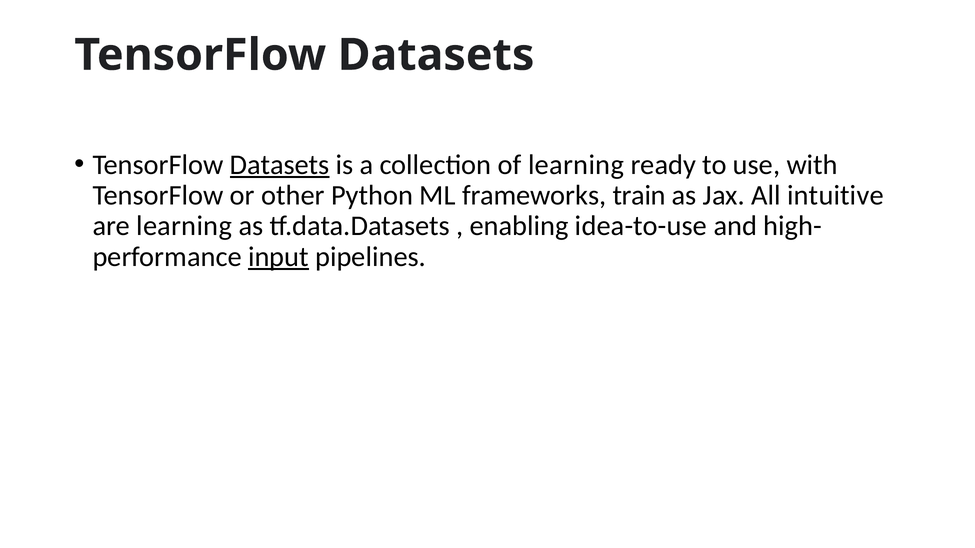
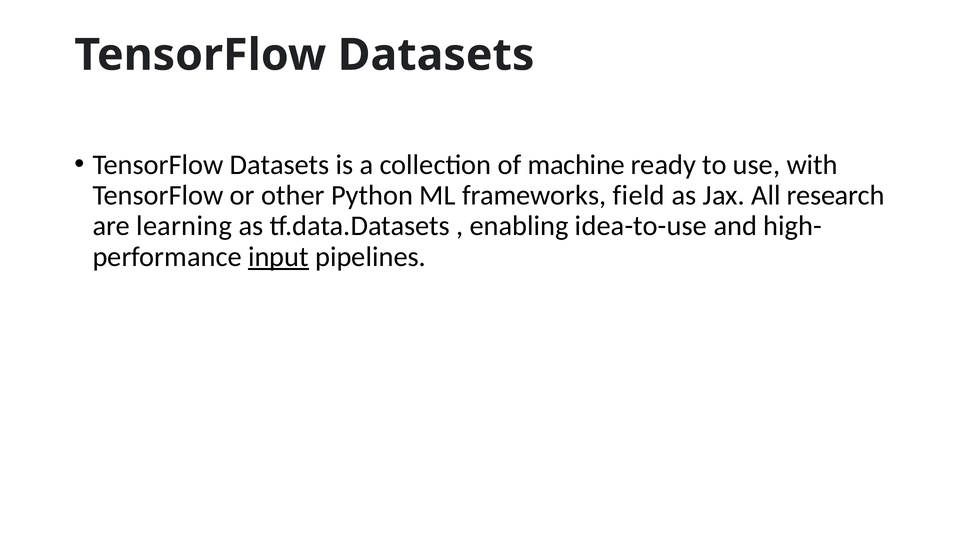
Datasets at (280, 165) underline: present -> none
of learning: learning -> machine
train: train -> field
intuitive: intuitive -> research
